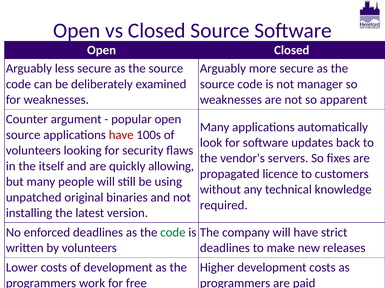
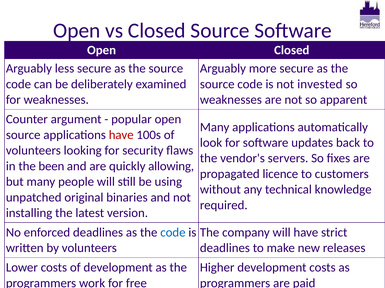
manager: manager -> invested
itself: itself -> been
code at (173, 233) colour: green -> blue
